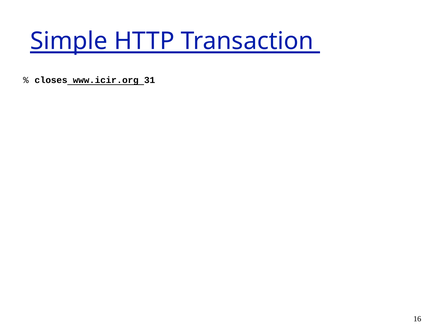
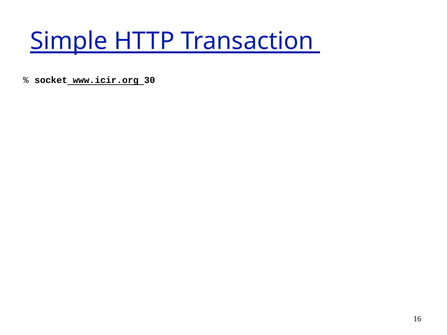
closes: closes -> socket
31: 31 -> 30
